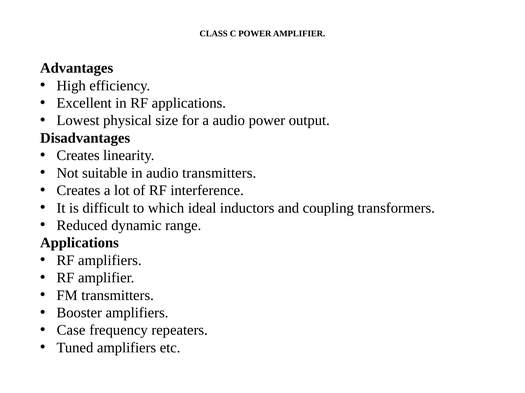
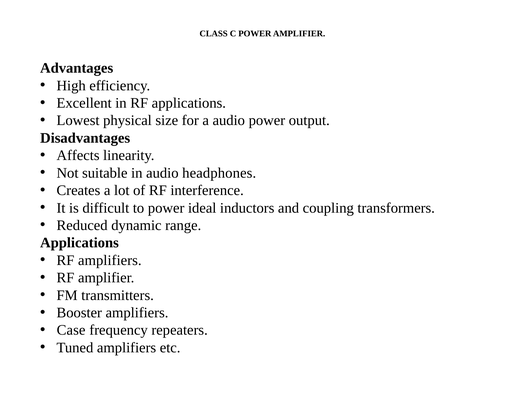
Creates at (78, 156): Creates -> Affects
audio transmitters: transmitters -> headphones
to which: which -> power
